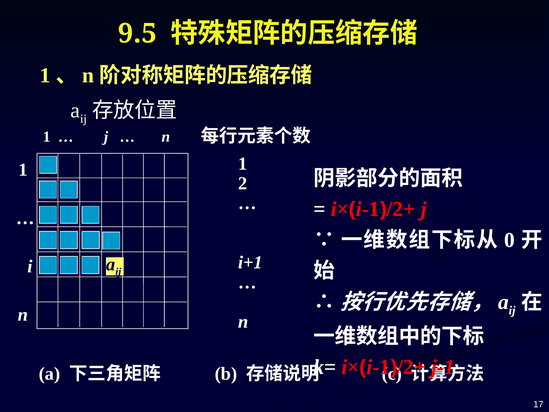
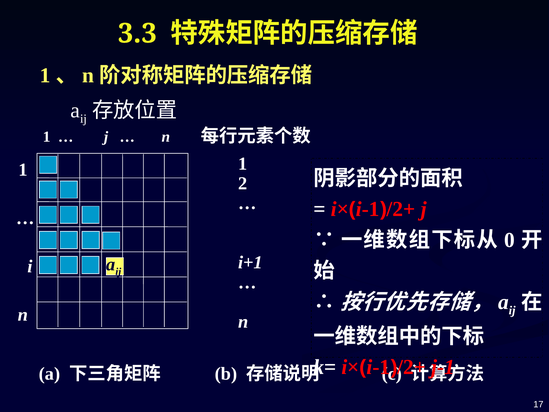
9.5: 9.5 -> 3.3
